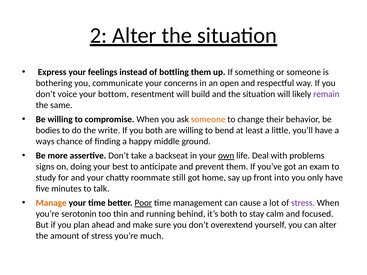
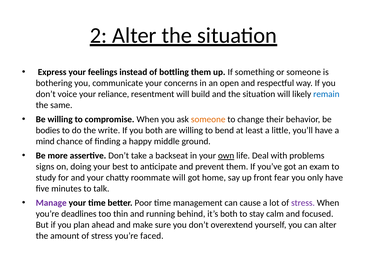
bottom: bottom -> reliance
remain colour: purple -> blue
ways: ways -> mind
roommate still: still -> will
into: into -> fear
Manage colour: orange -> purple
Poor underline: present -> none
serotonin: serotonin -> deadlines
much: much -> faced
